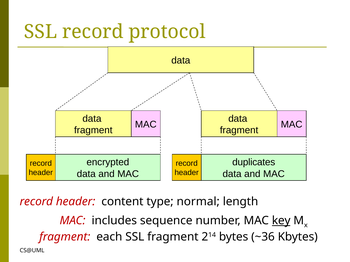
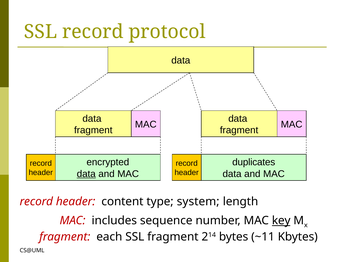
data at (86, 174) underline: none -> present
normal: normal -> system
~36: ~36 -> ~11
